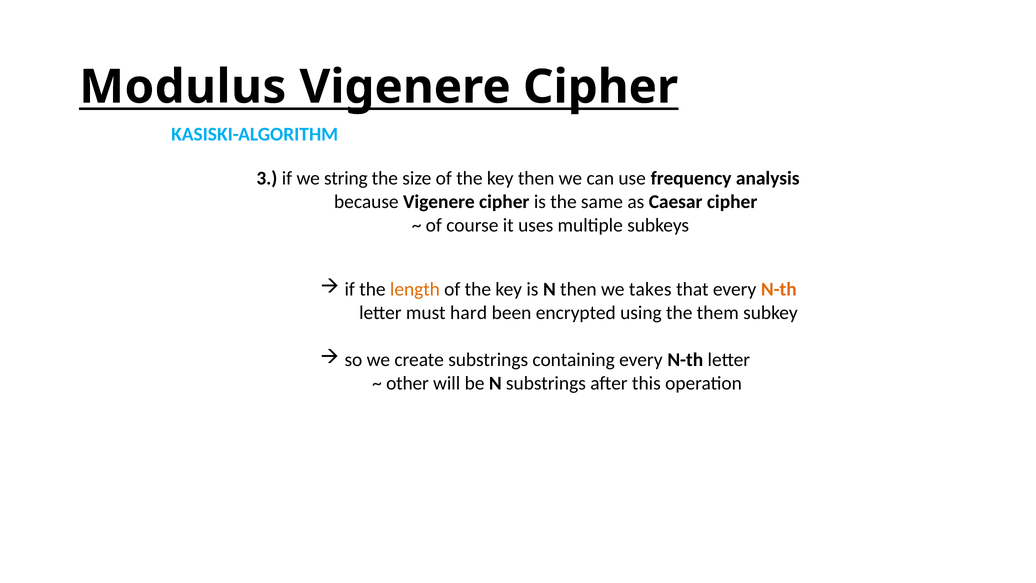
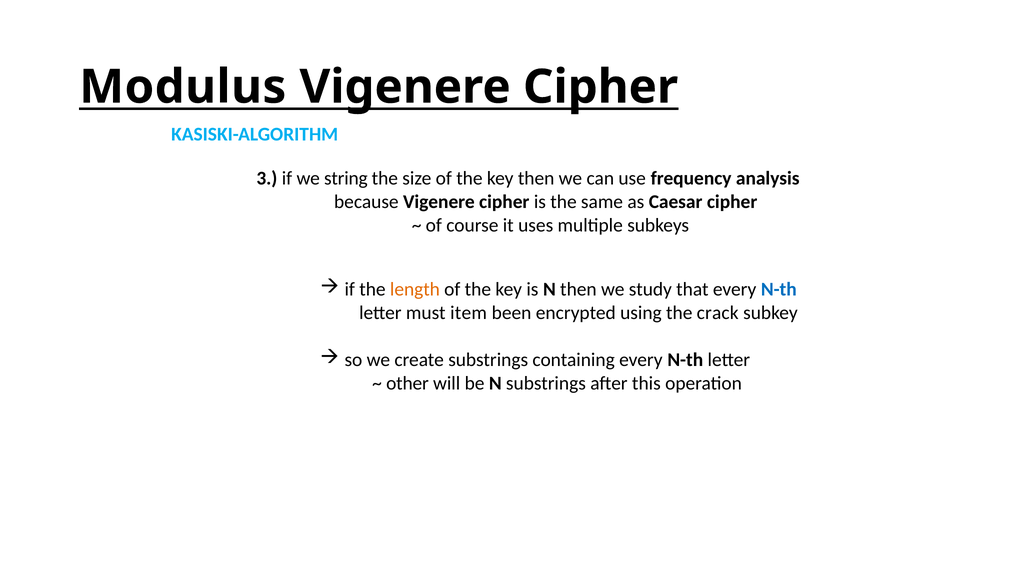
takes: takes -> study
N-th at (779, 289) colour: orange -> blue
hard: hard -> item
them: them -> crack
